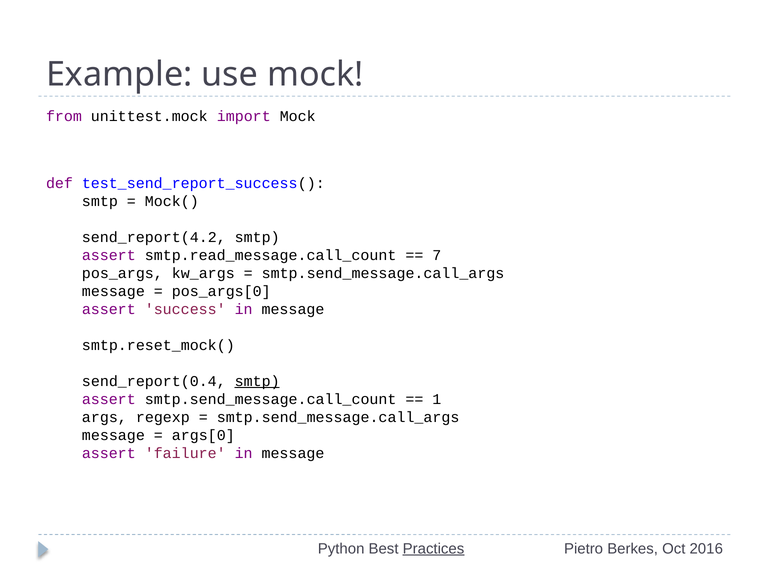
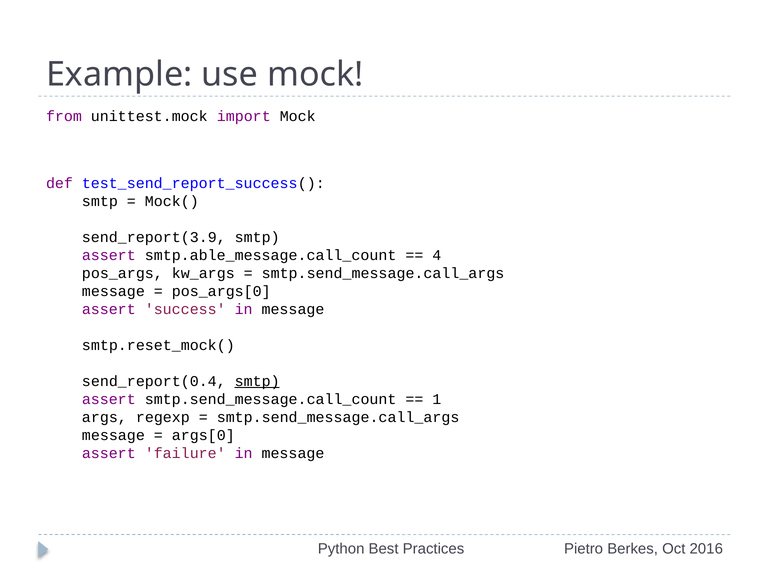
send_report(4.2: send_report(4.2 -> send_report(3.9
smtp.read_message.call_count: smtp.read_message.call_count -> smtp.able_message.call_count
7: 7 -> 4
Practices underline: present -> none
